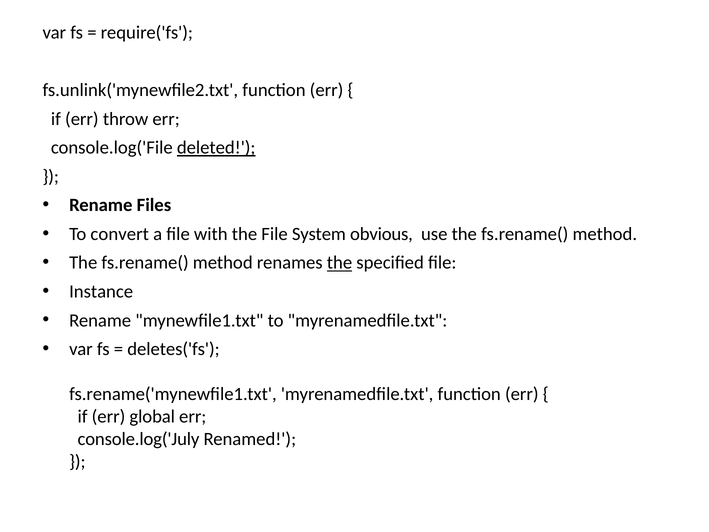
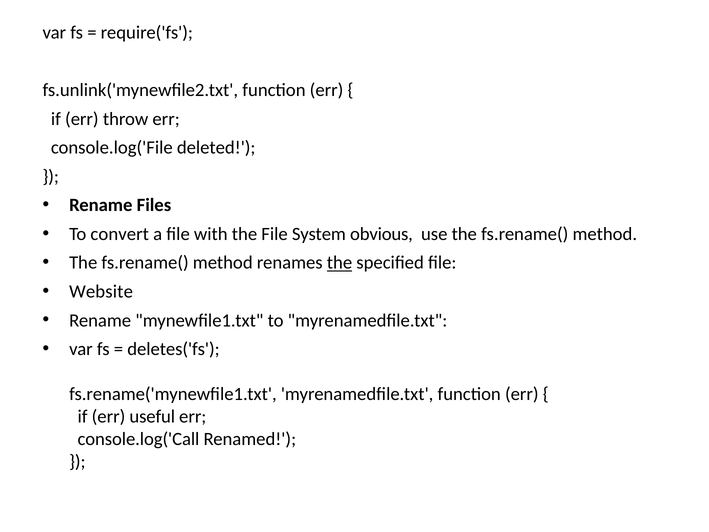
deleted underline: present -> none
Instance: Instance -> Website
global: global -> useful
console.log('July: console.log('July -> console.log('Call
